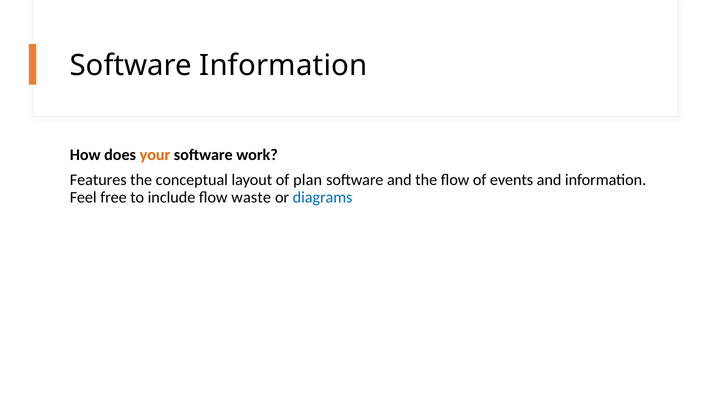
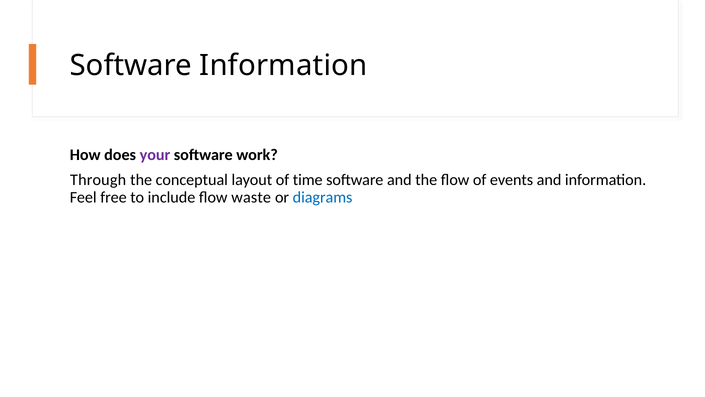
your colour: orange -> purple
Features: Features -> Through
plan: plan -> time
